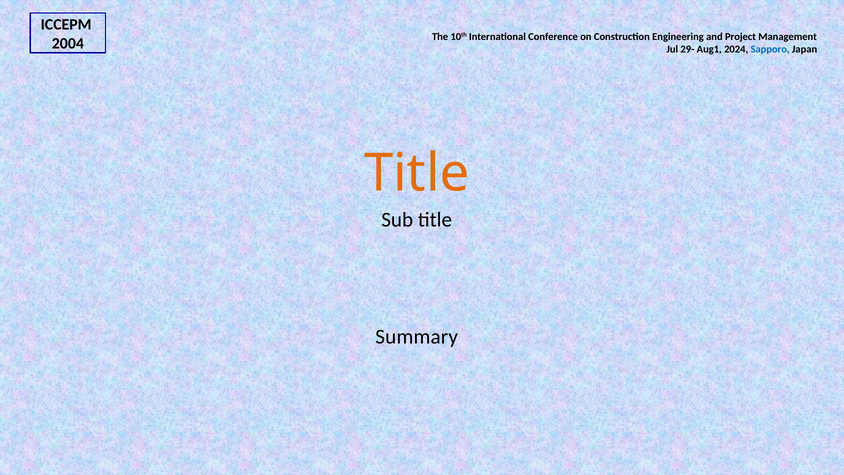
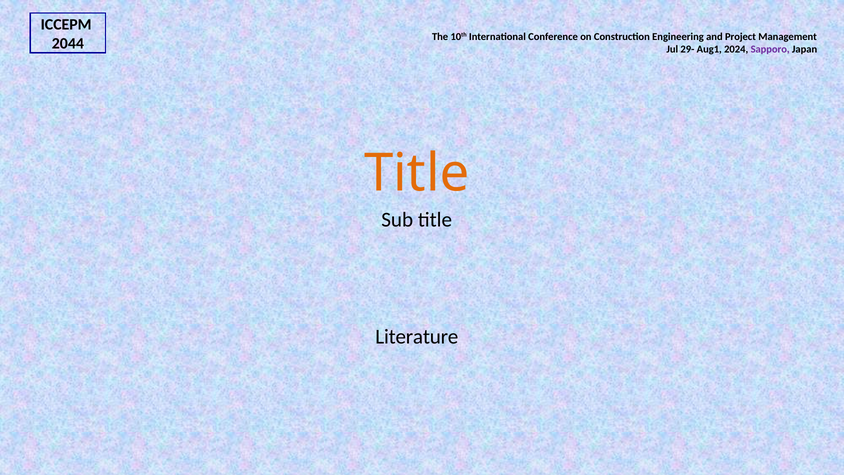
2004: 2004 -> 2044
Sapporo colour: blue -> purple
Summary: Summary -> Literature
